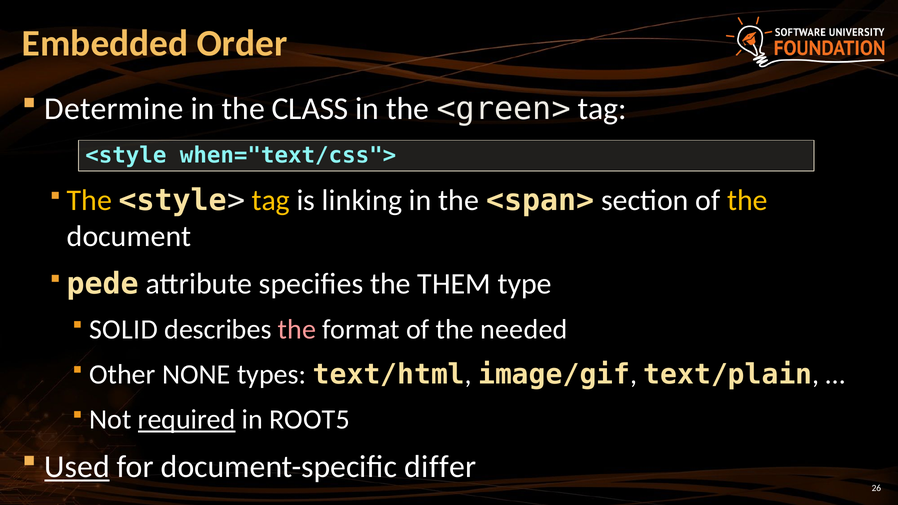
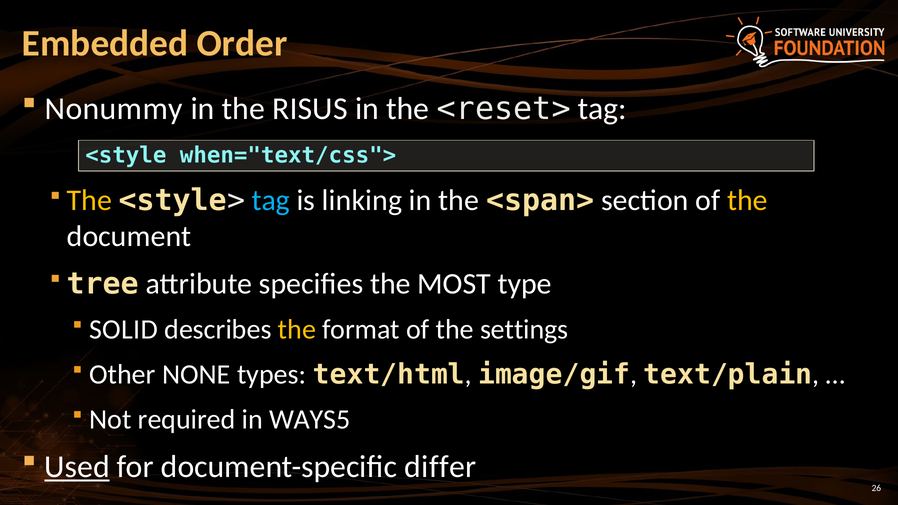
Determine: Determine -> Nonummy
CLASS: CLASS -> RISUS
<green>: <green> -> <reset>
tag at (271, 201) colour: yellow -> light blue
pede: pede -> tree
THEM: THEM -> MOST
the at (297, 330) colour: pink -> yellow
needed: needed -> settings
required underline: present -> none
ROOT5: ROOT5 -> WAYS5
